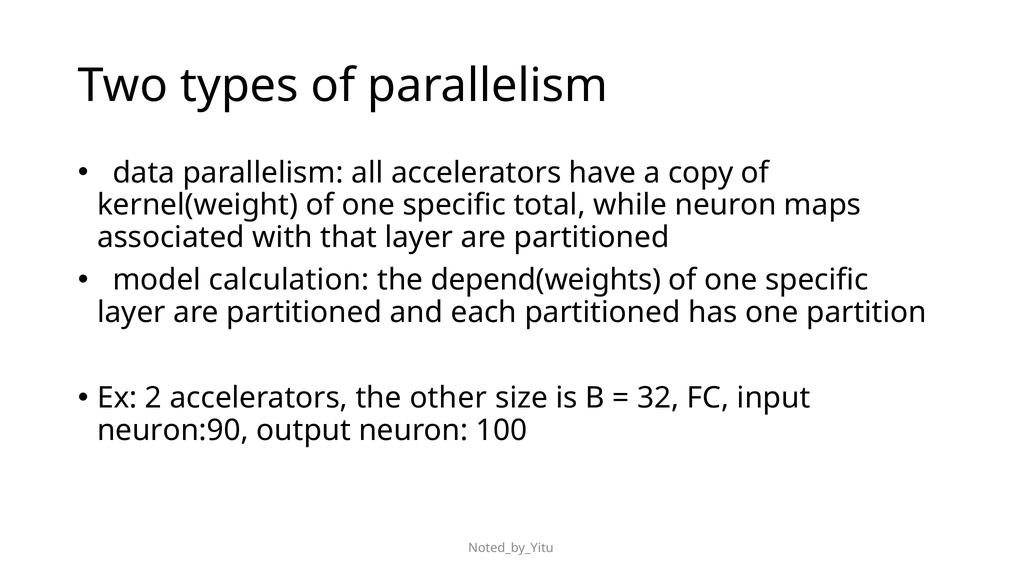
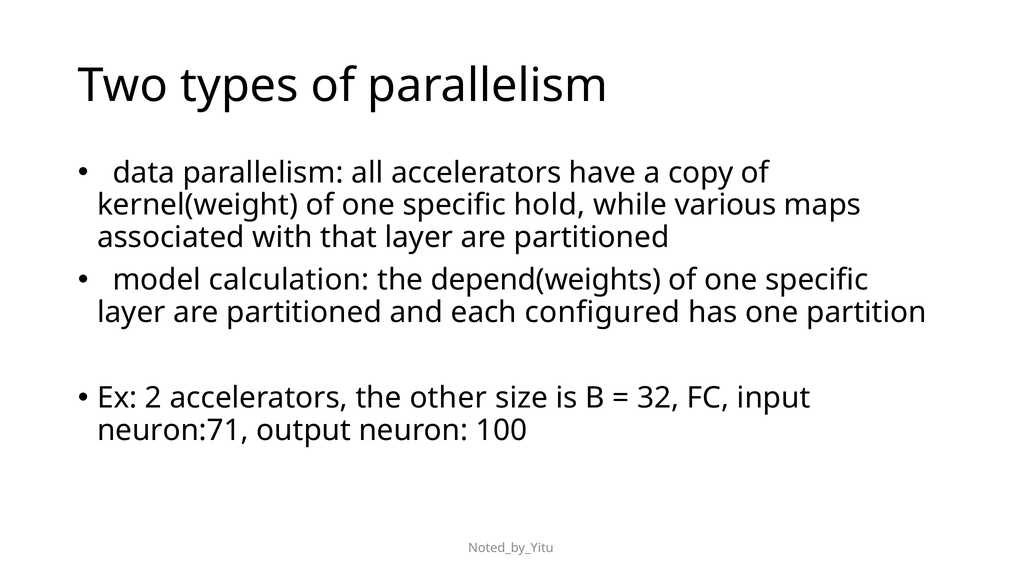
total: total -> hold
while neuron: neuron -> various
each partitioned: partitioned -> configured
neuron:90: neuron:90 -> neuron:71
